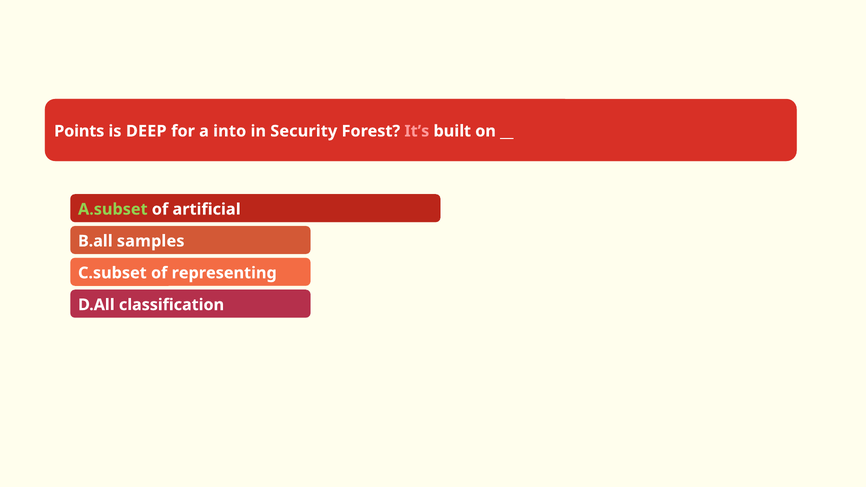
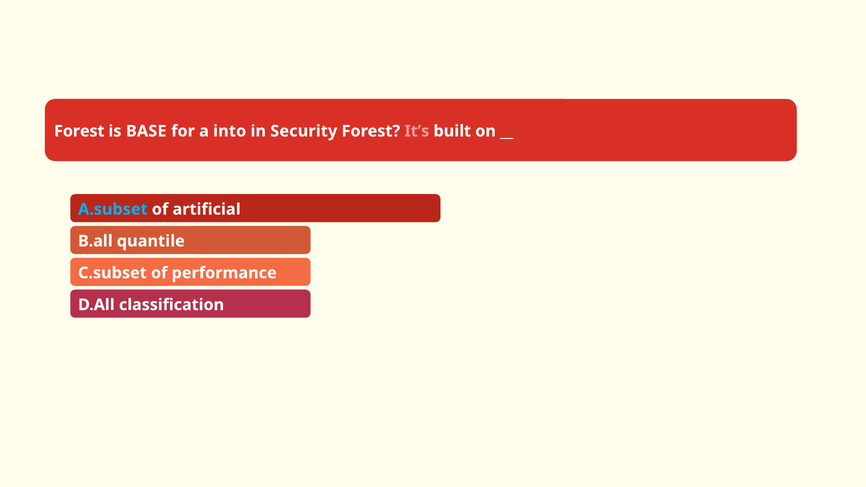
Points at (79, 131): Points -> Forest
DEEP: DEEP -> BASE
A.subset colour: light green -> light blue
samples: samples -> quantile
representing: representing -> performance
